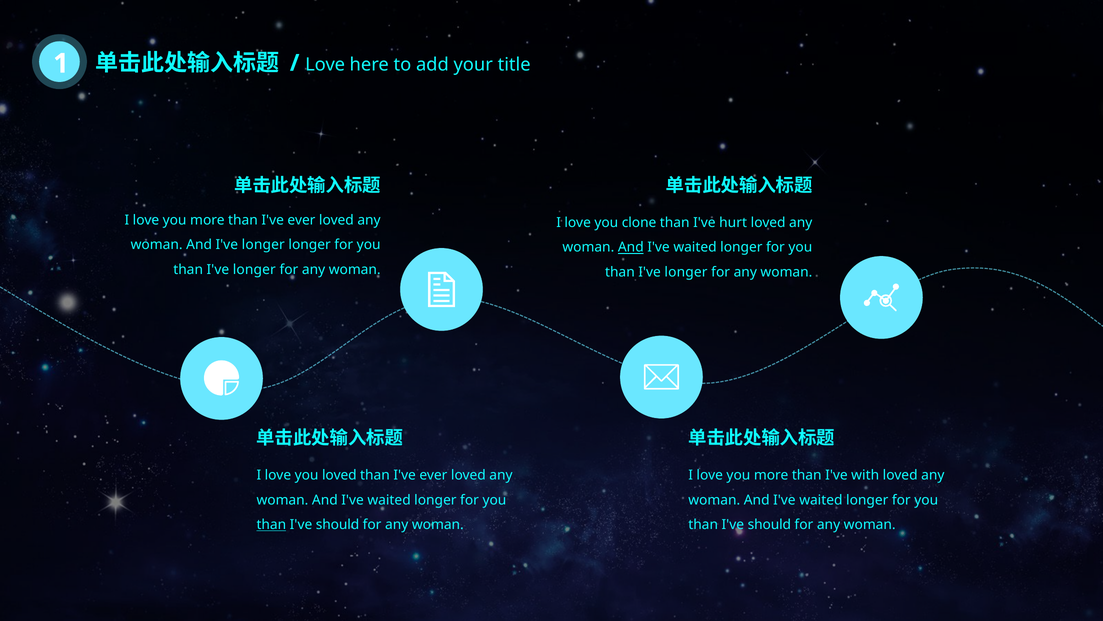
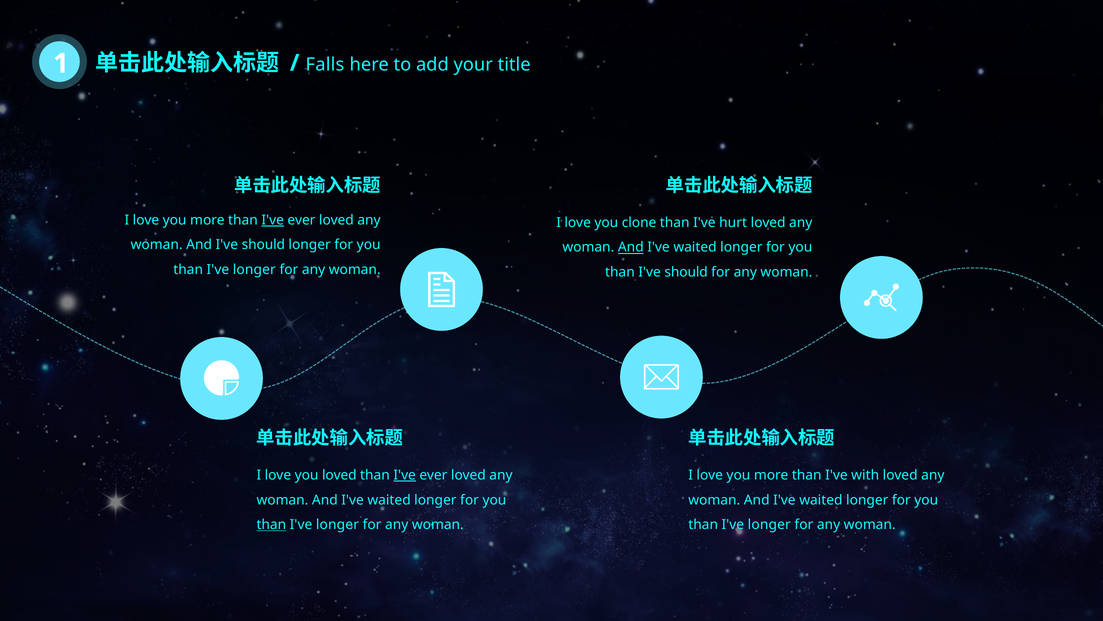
Love at (325, 65): Love -> Falls
I've at (273, 220) underline: none -> present
And I've longer: longer -> should
longer at (686, 272): longer -> should
I've at (405, 475) underline: none -> present
should at (338, 524): should -> longer
should at (769, 524): should -> longer
